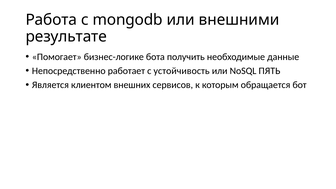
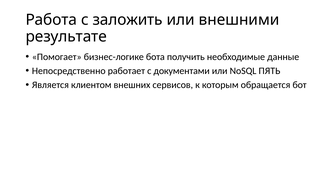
mongodb: mongodb -> заложить
устойчивость: устойчивость -> документами
